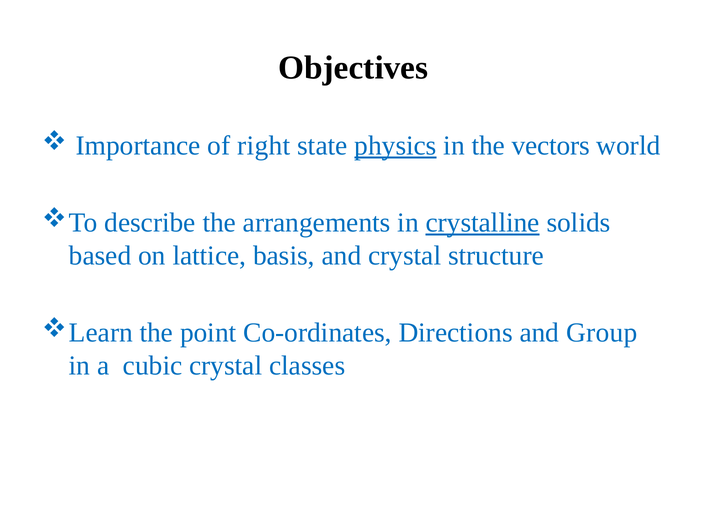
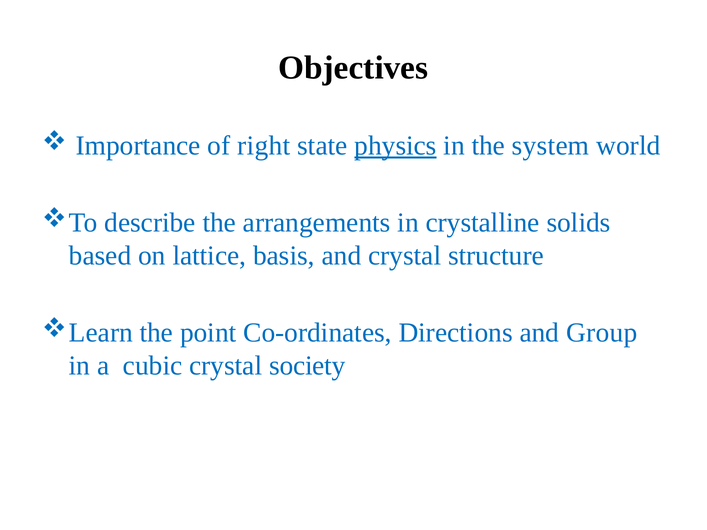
vectors: vectors -> system
crystalline underline: present -> none
classes: classes -> society
